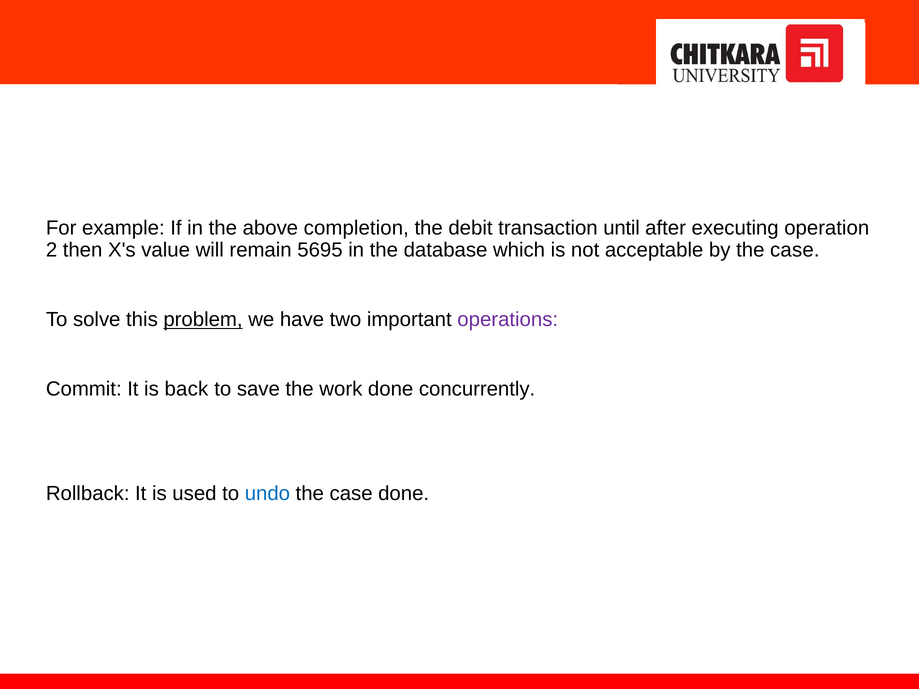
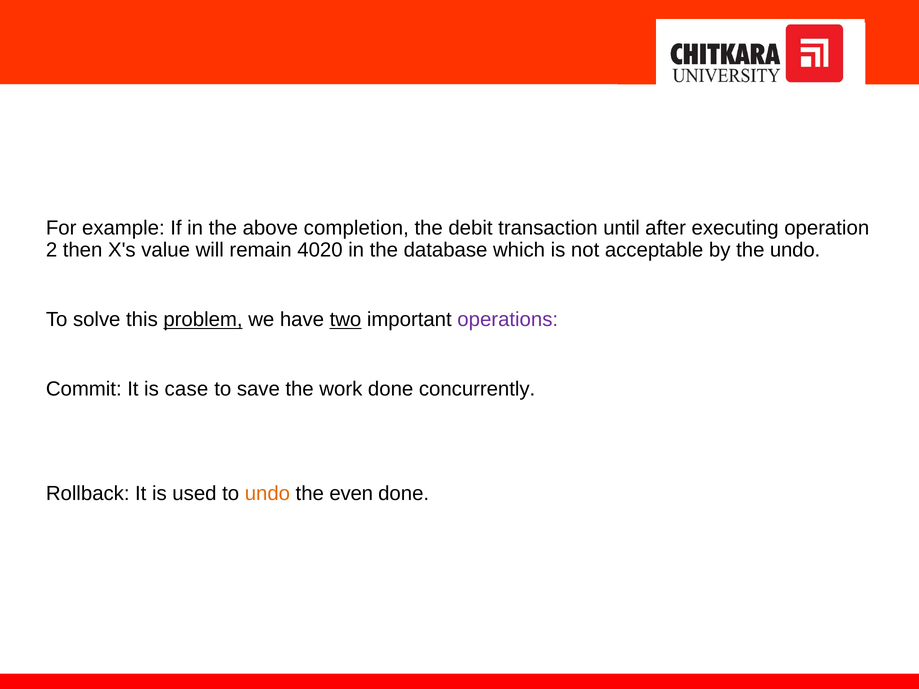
5695: 5695 -> 4020
by the case: case -> undo
two underline: none -> present
back: back -> case
undo at (267, 494) colour: blue -> orange
case at (351, 494): case -> even
